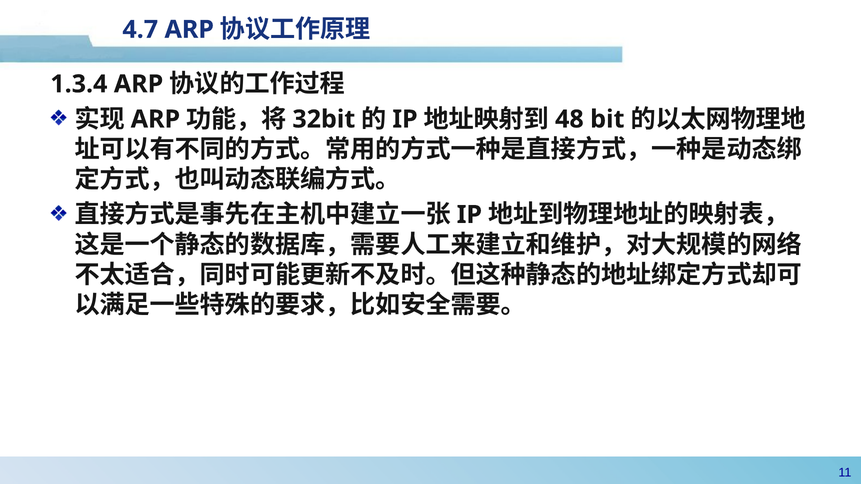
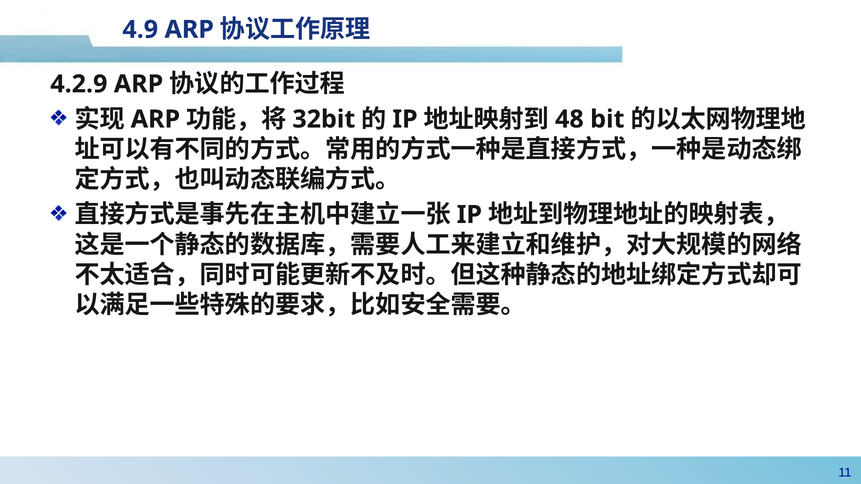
4.7: 4.7 -> 4.9
1.3.4: 1.3.4 -> 4.2.9
